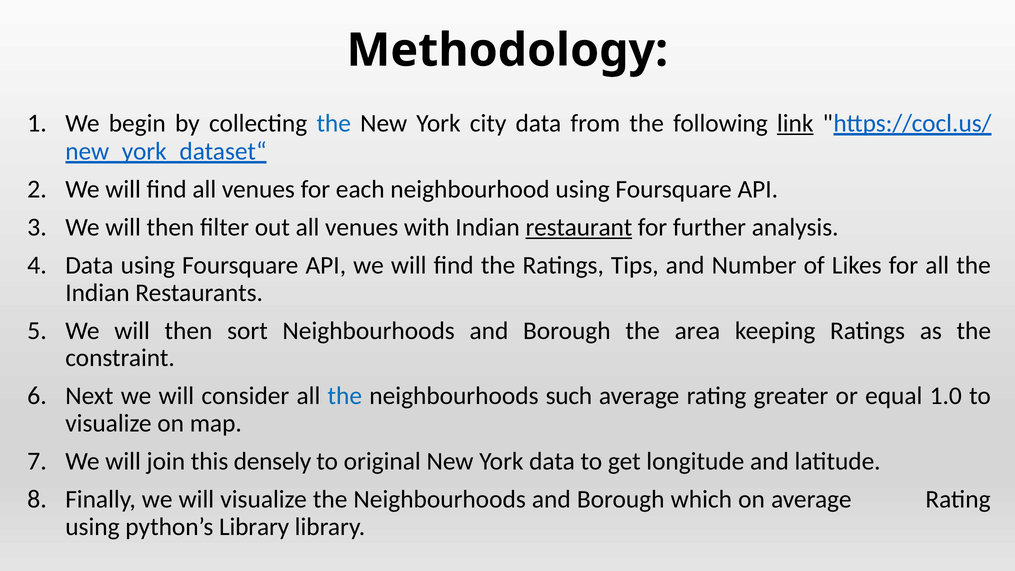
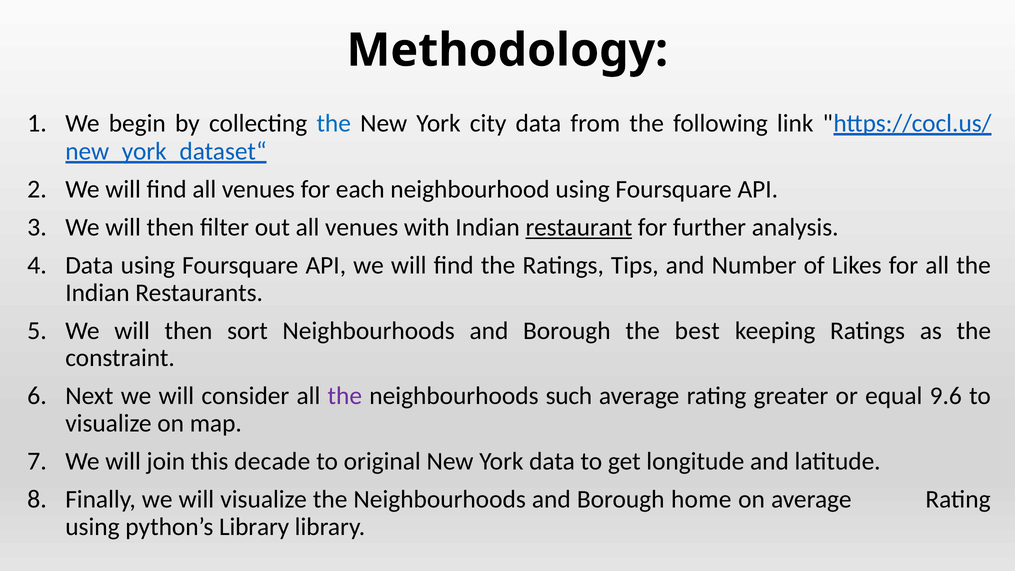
link underline: present -> none
area: area -> best
the at (345, 396) colour: blue -> purple
1.0: 1.0 -> 9.6
densely: densely -> decade
which: which -> home
